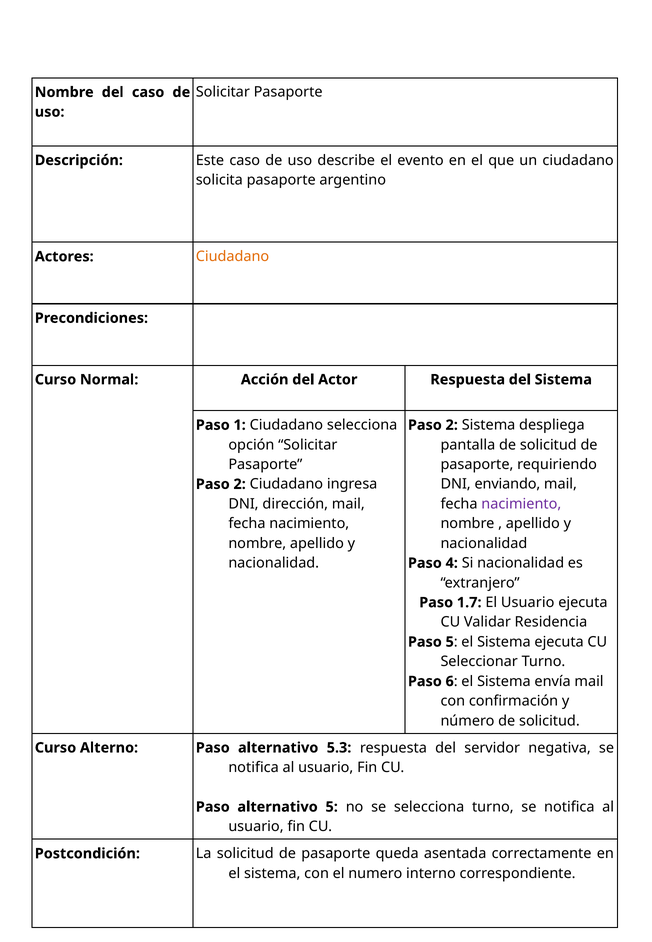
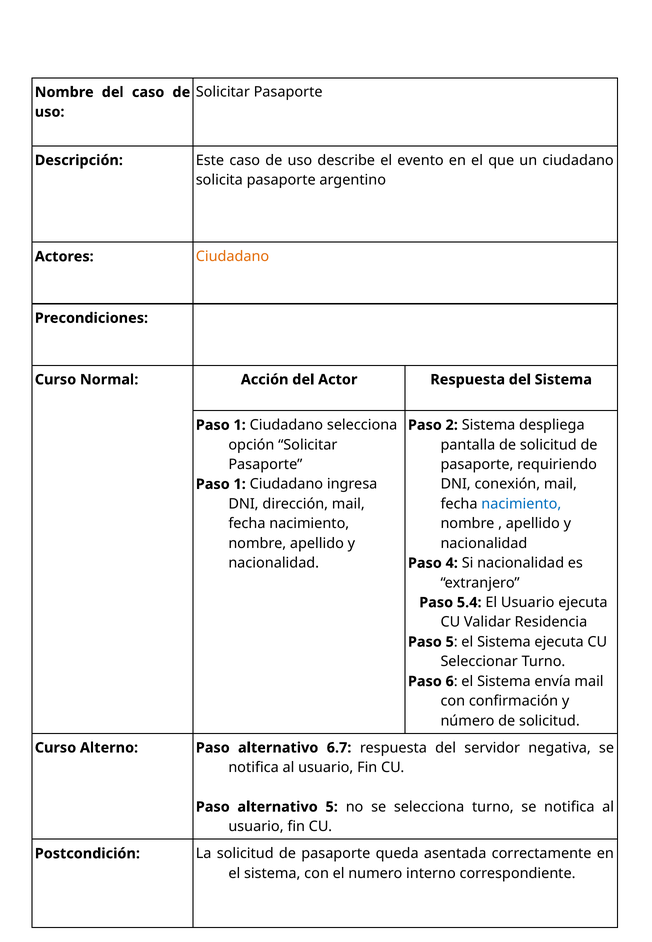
enviando: enviando -> conexión
2 at (240, 484): 2 -> 1
nacimiento at (521, 504) colour: purple -> blue
1.7: 1.7 -> 5.4
5.3: 5.3 -> 6.7
